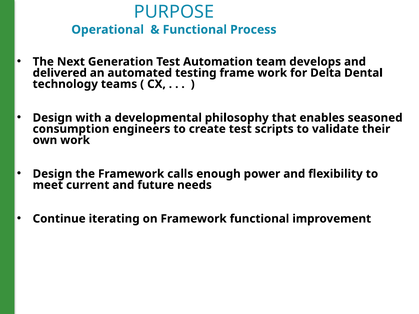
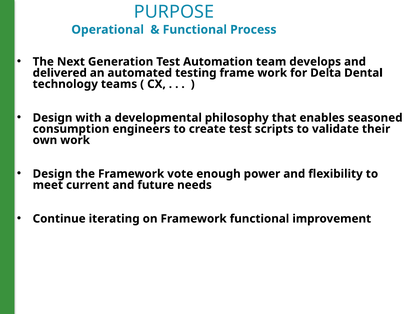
calls: calls -> vote
